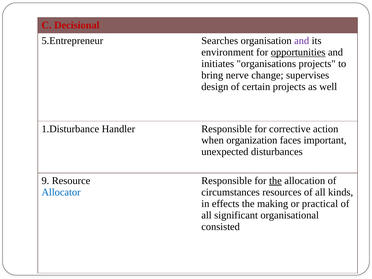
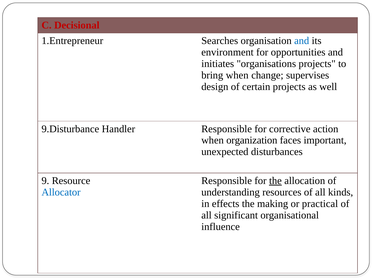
5.Entrepreneur: 5.Entrepreneur -> 1.Entrepreneur
and at (302, 41) colour: purple -> blue
opportunities underline: present -> none
bring nerve: nerve -> when
1.Disturbance: 1.Disturbance -> 9.Disturbance
circumstances: circumstances -> understanding
consisted: consisted -> influence
